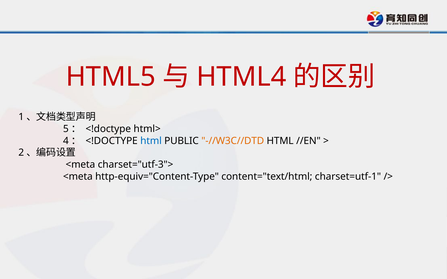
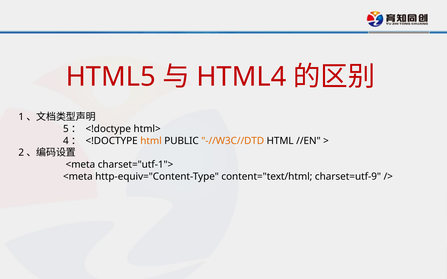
html at (151, 141) colour: blue -> orange
charset="utf-3">: charset="utf-3"> -> charset="utf-1">
charset=utf-1: charset=utf-1 -> charset=utf-9
